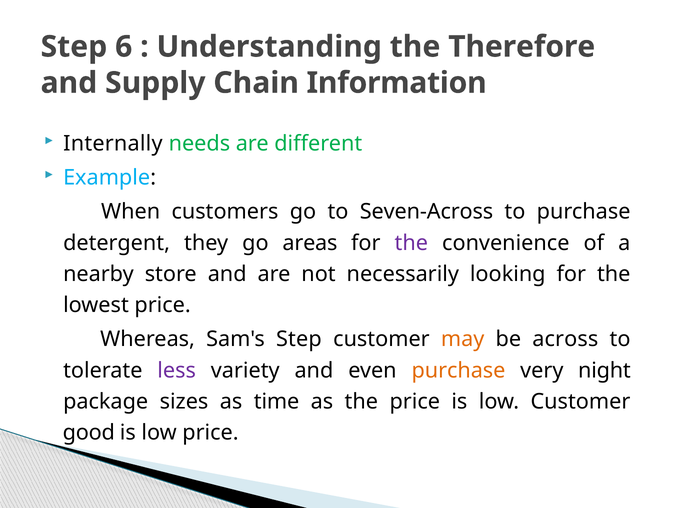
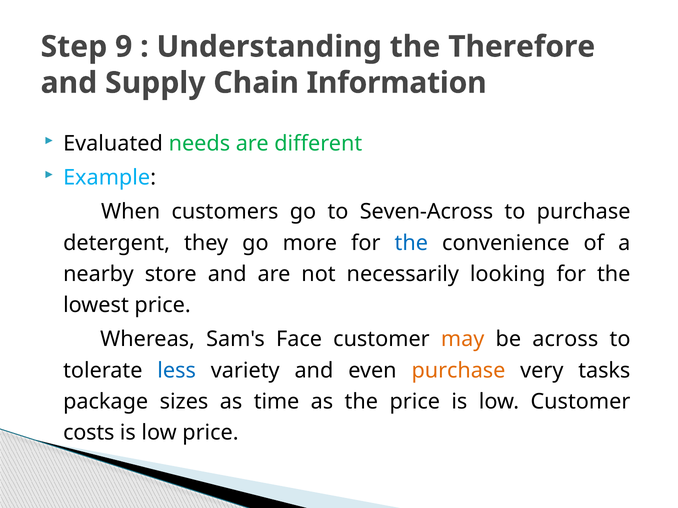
6: 6 -> 9
Internally: Internally -> Evaluated
areas: areas -> more
the at (411, 243) colour: purple -> blue
Sam's Step: Step -> Face
less colour: purple -> blue
night: night -> tasks
good: good -> costs
